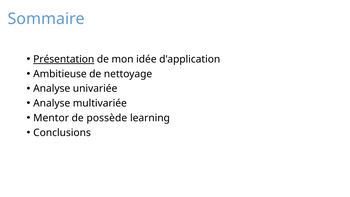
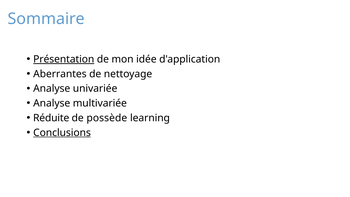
Ambitieuse: Ambitieuse -> Aberrantes
Mentor: Mentor -> Réduite
Conclusions underline: none -> present
